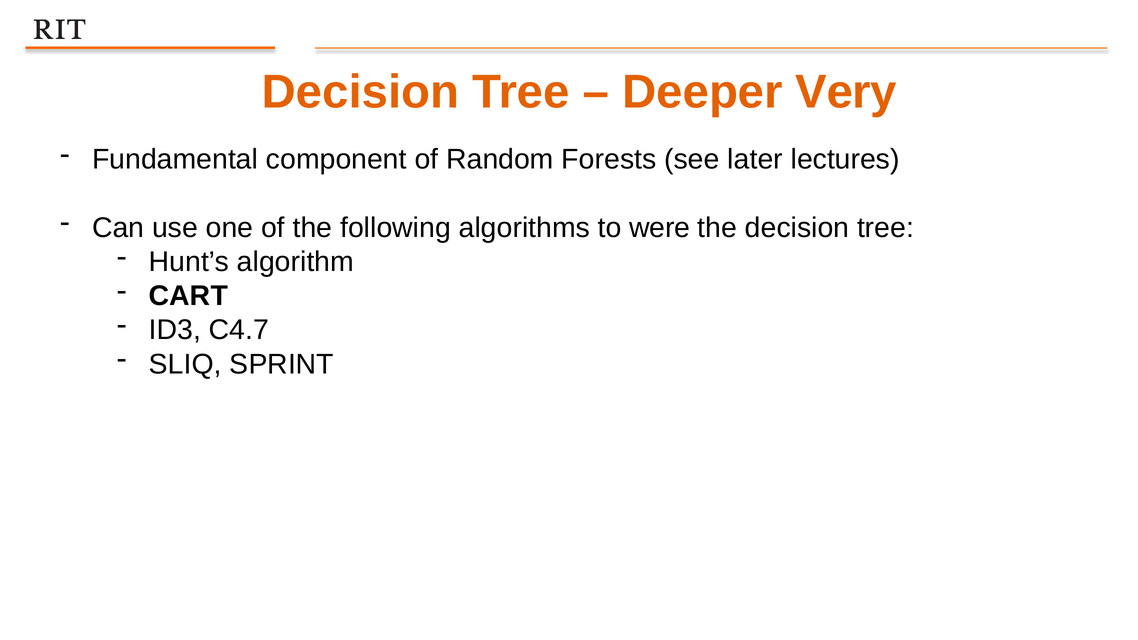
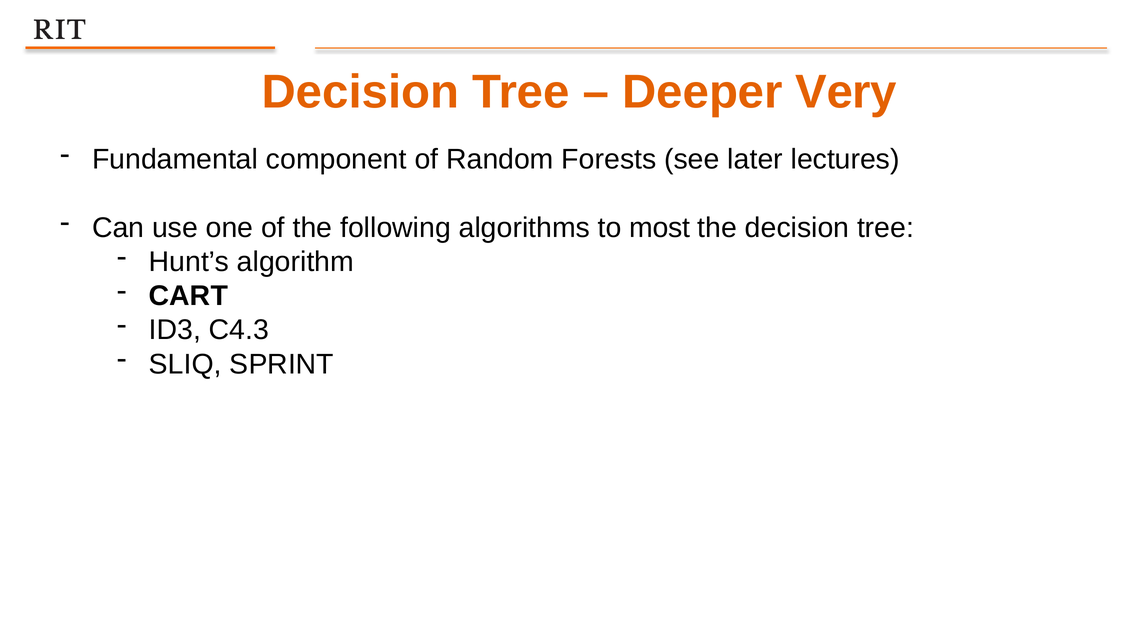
were: were -> most
C4.7: C4.7 -> C4.3
